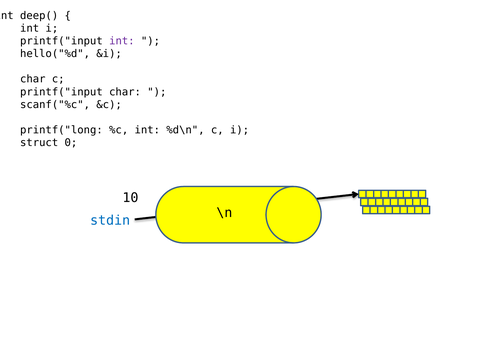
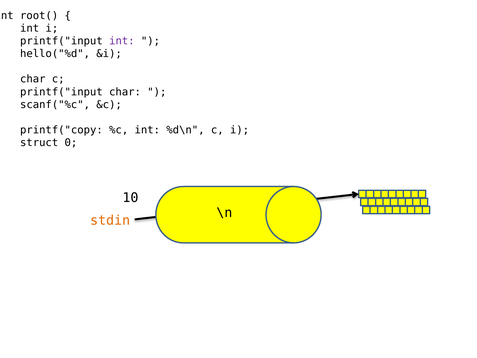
deep(: deep( -> root(
printf("long: printf("long -> printf("copy
stdin colour: blue -> orange
